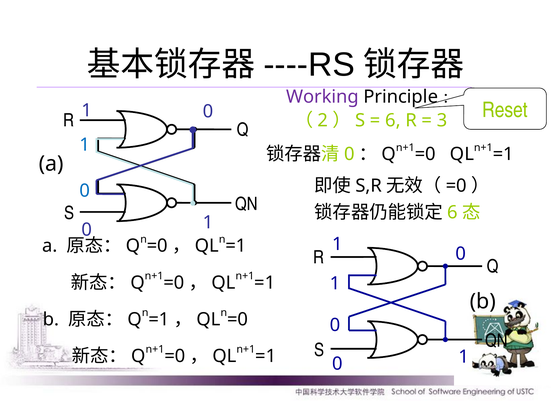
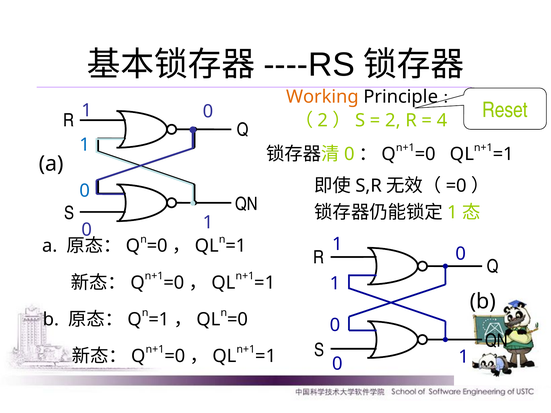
Working colour: purple -> orange
6 at (393, 121): 6 -> 2
3: 3 -> 4
6 at (453, 212): 6 -> 1
